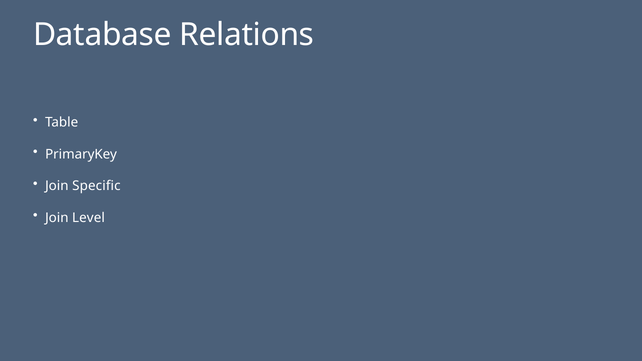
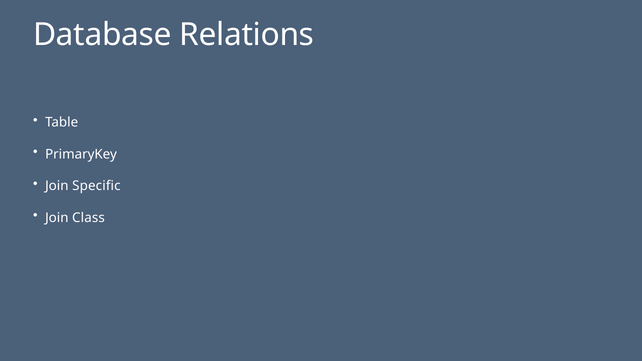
Level: Level -> Class
